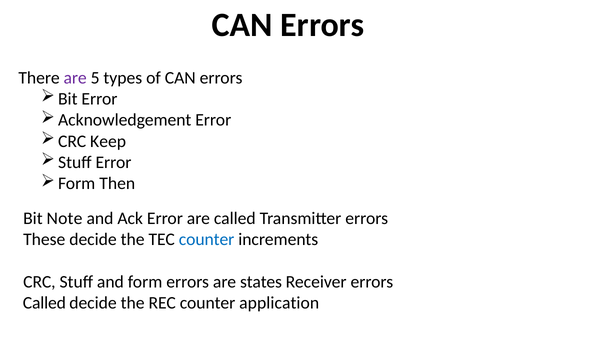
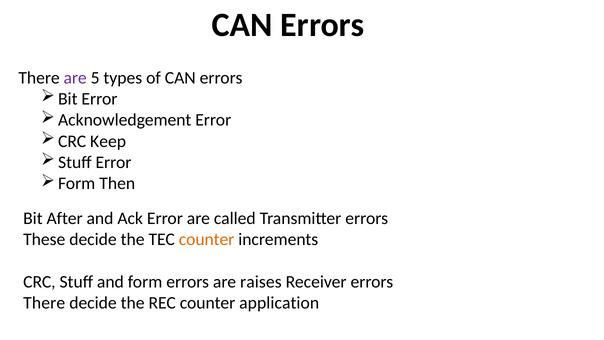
Note: Note -> After
counter at (207, 239) colour: blue -> orange
states: states -> raises
Called at (44, 303): Called -> There
